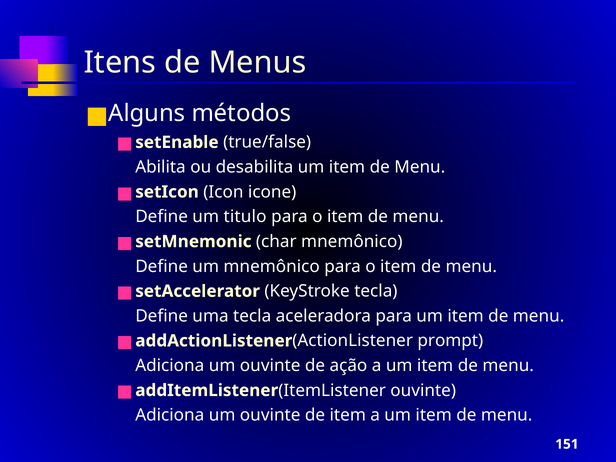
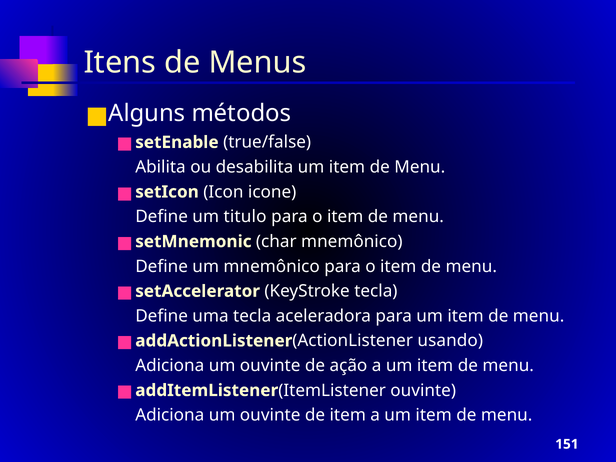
prompt: prompt -> usando
